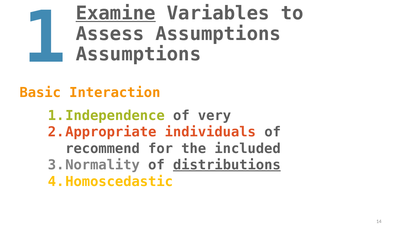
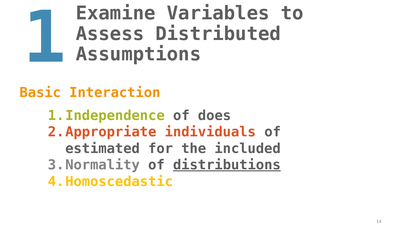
Examine underline: present -> none
Assess Assumptions: Assumptions -> Distributed
very: very -> does
recommend: recommend -> estimated
